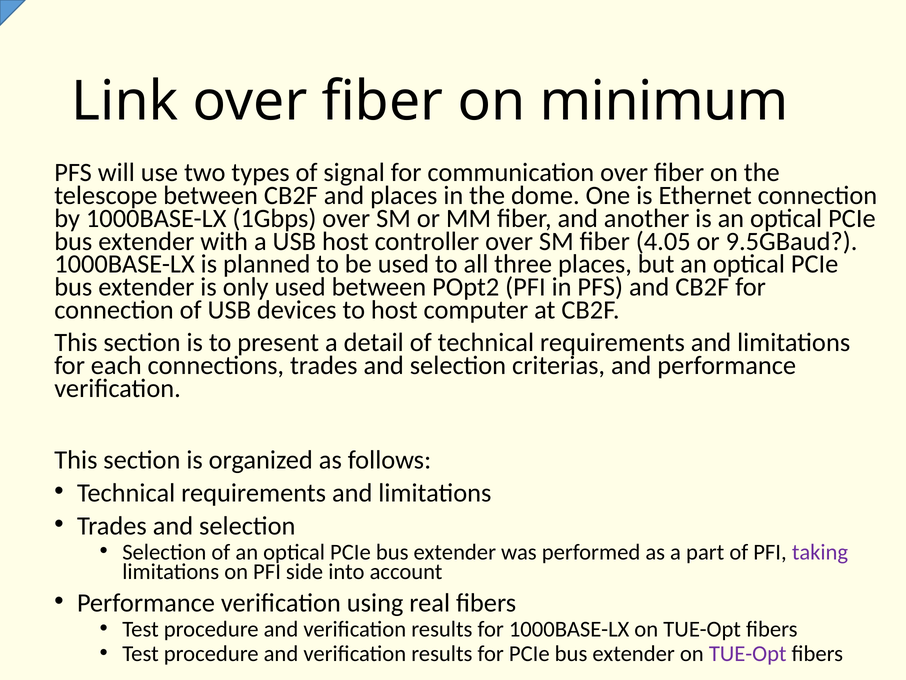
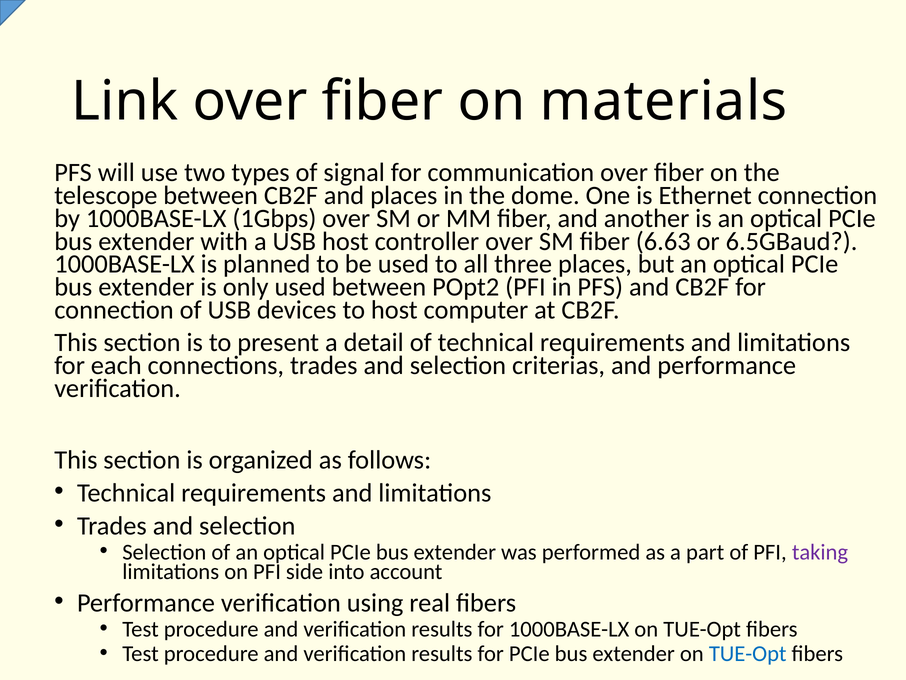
minimum: minimum -> materials
4.05: 4.05 -> 6.63
9.5GBaud: 9.5GBaud -> 6.5GBaud
TUE-Opt at (748, 653) colour: purple -> blue
